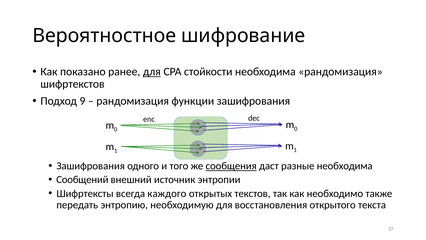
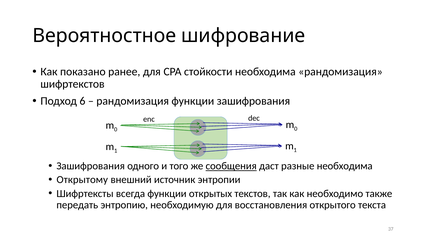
для at (152, 72) underline: present -> none
9: 9 -> 6
Сообщений: Сообщений -> Открытому
всегда каждого: каждого -> функции
